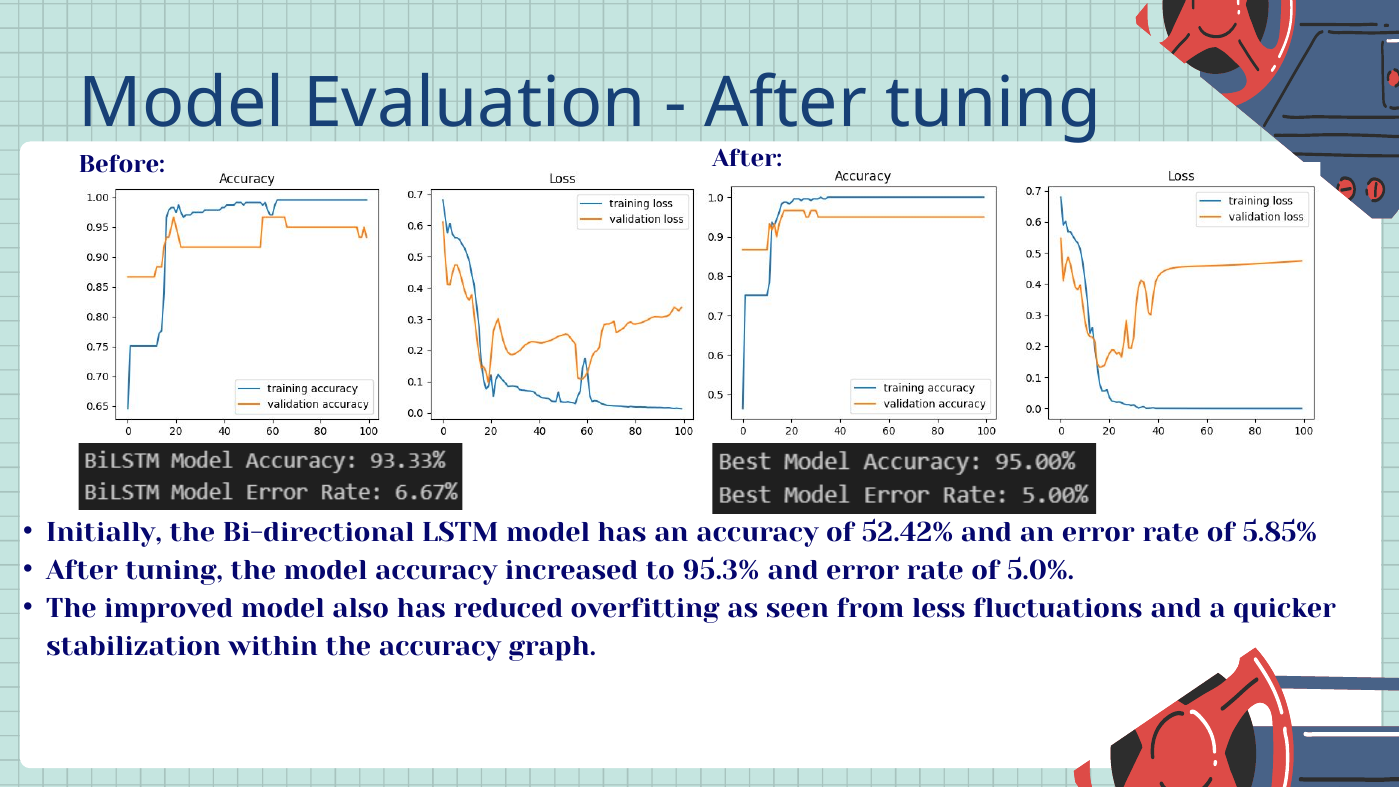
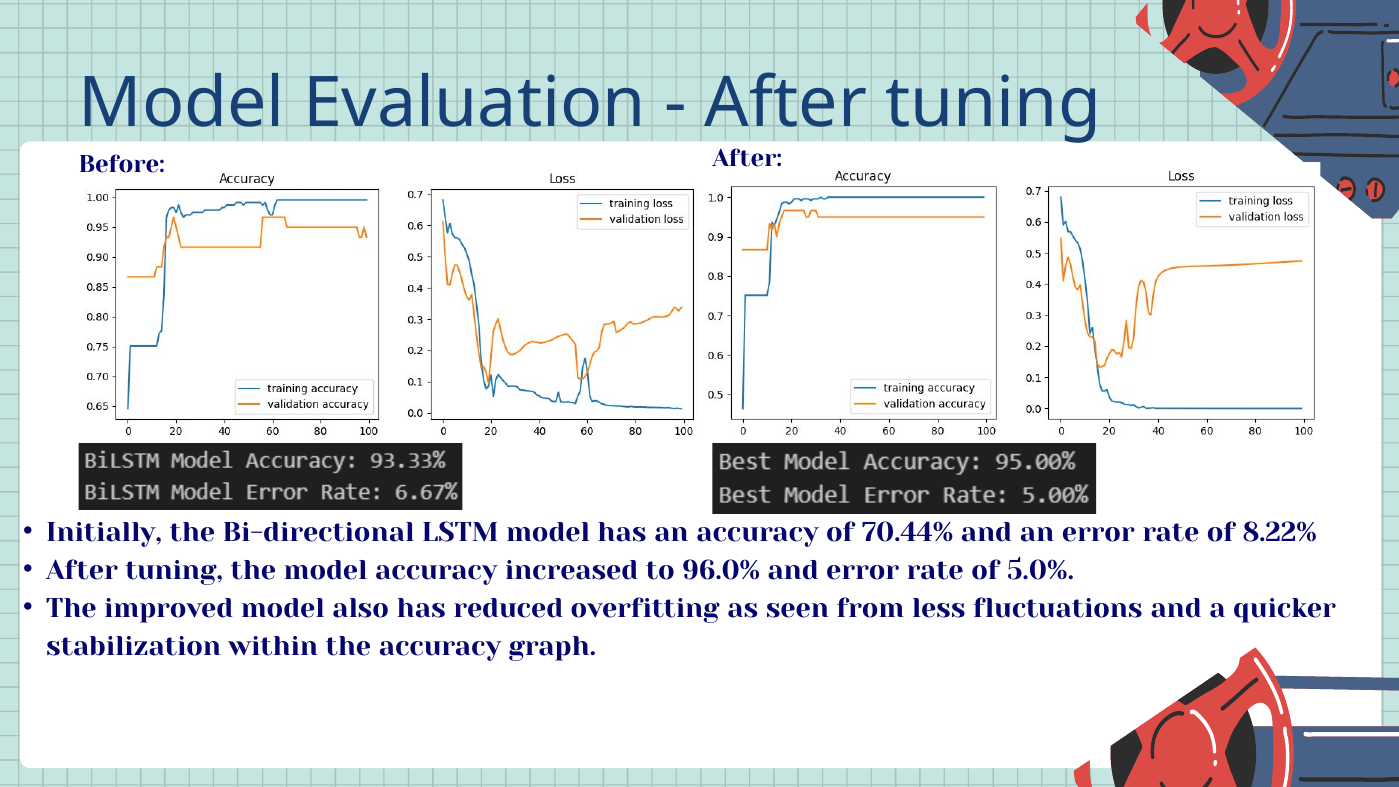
52.42%: 52.42% -> 70.44%
5.85%: 5.85% -> 8.22%
95.3%: 95.3% -> 96.0%
